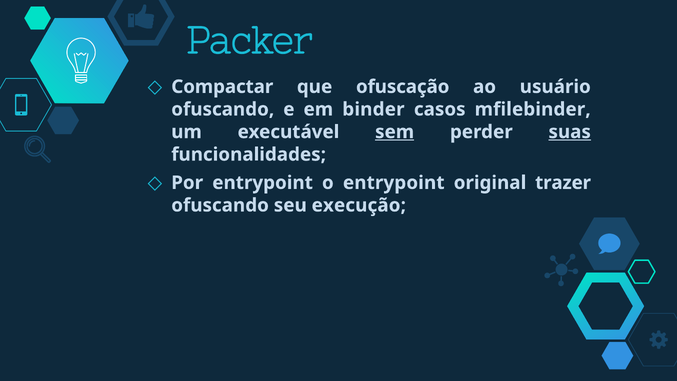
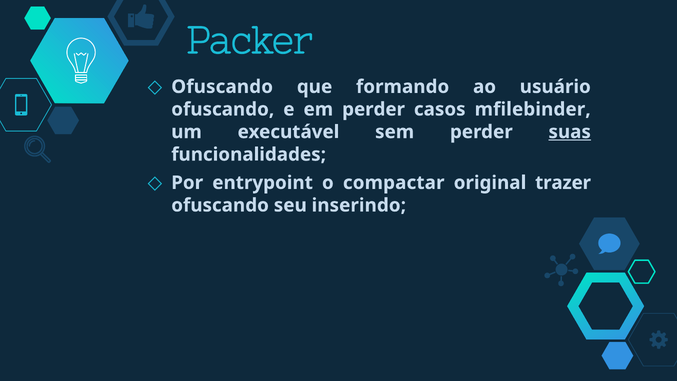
Compactar at (222, 87): Compactar -> Ofuscando
ofuscação: ofuscação -> formando
em binder: binder -> perder
sem underline: present -> none
o entrypoint: entrypoint -> compactar
execução: execução -> inserindo
